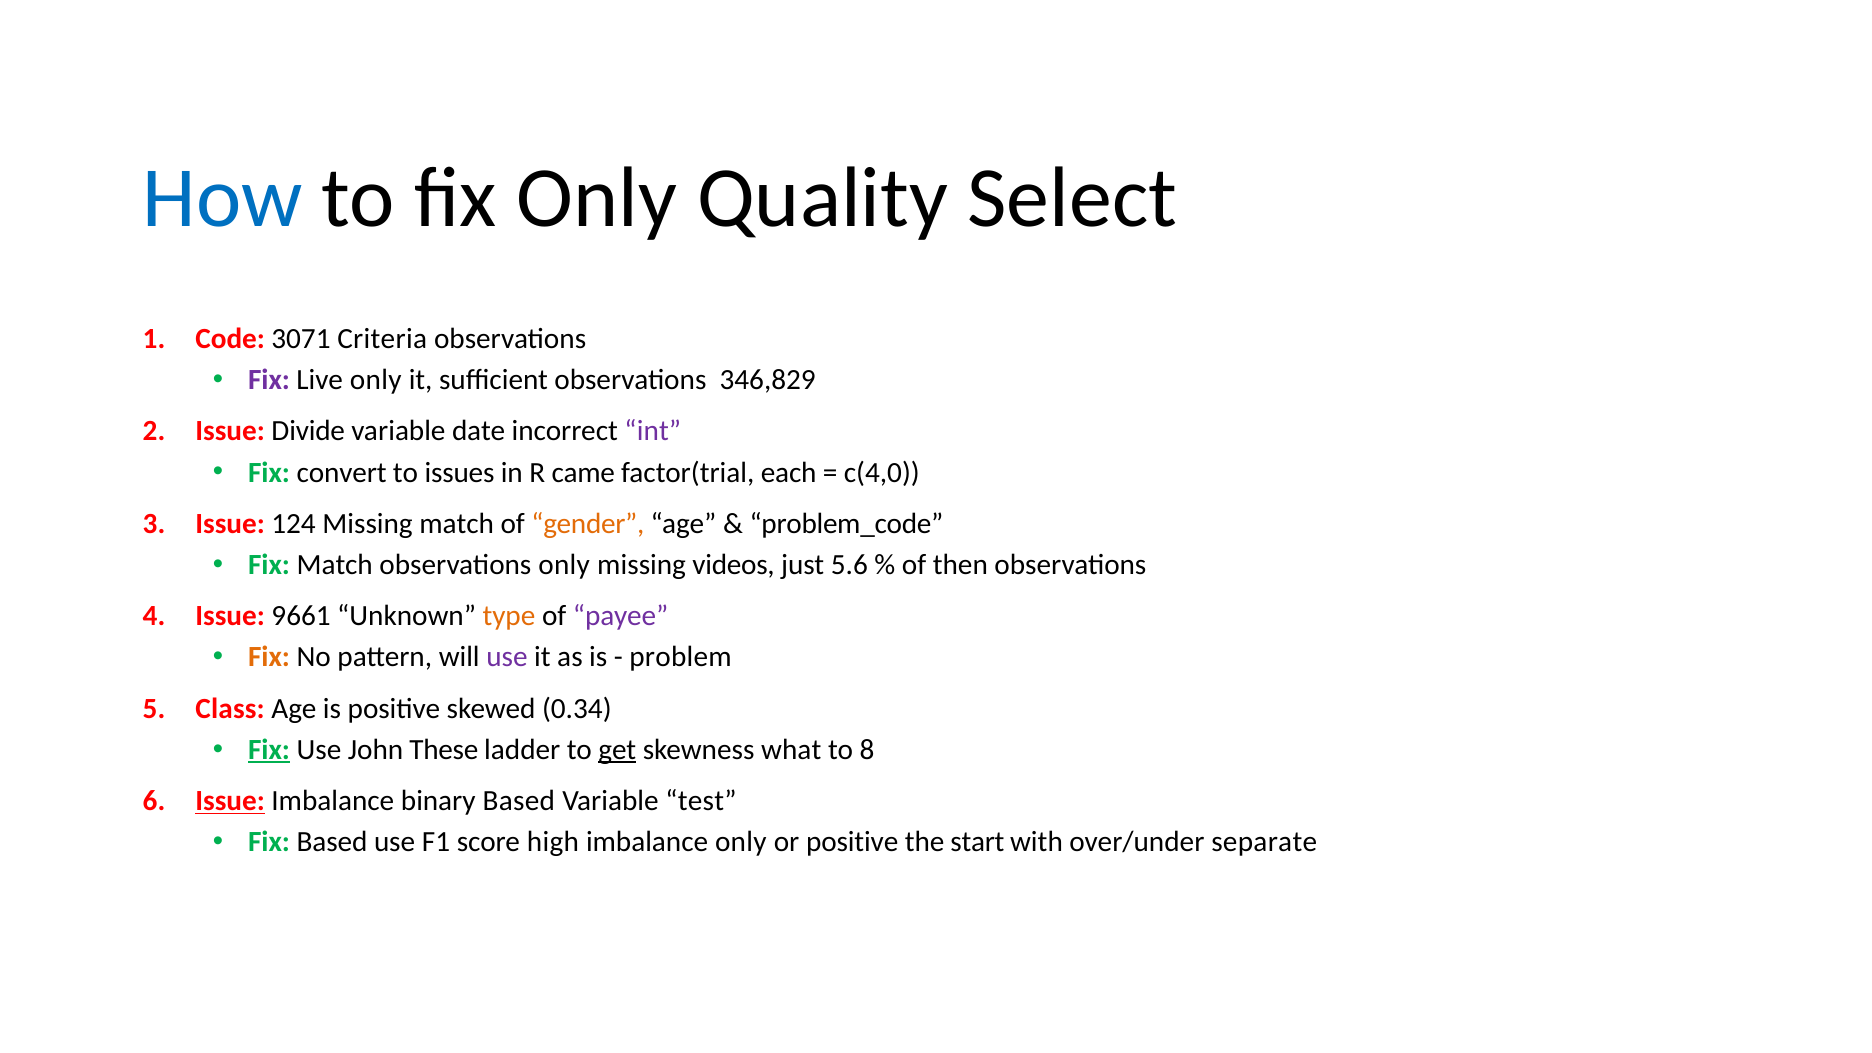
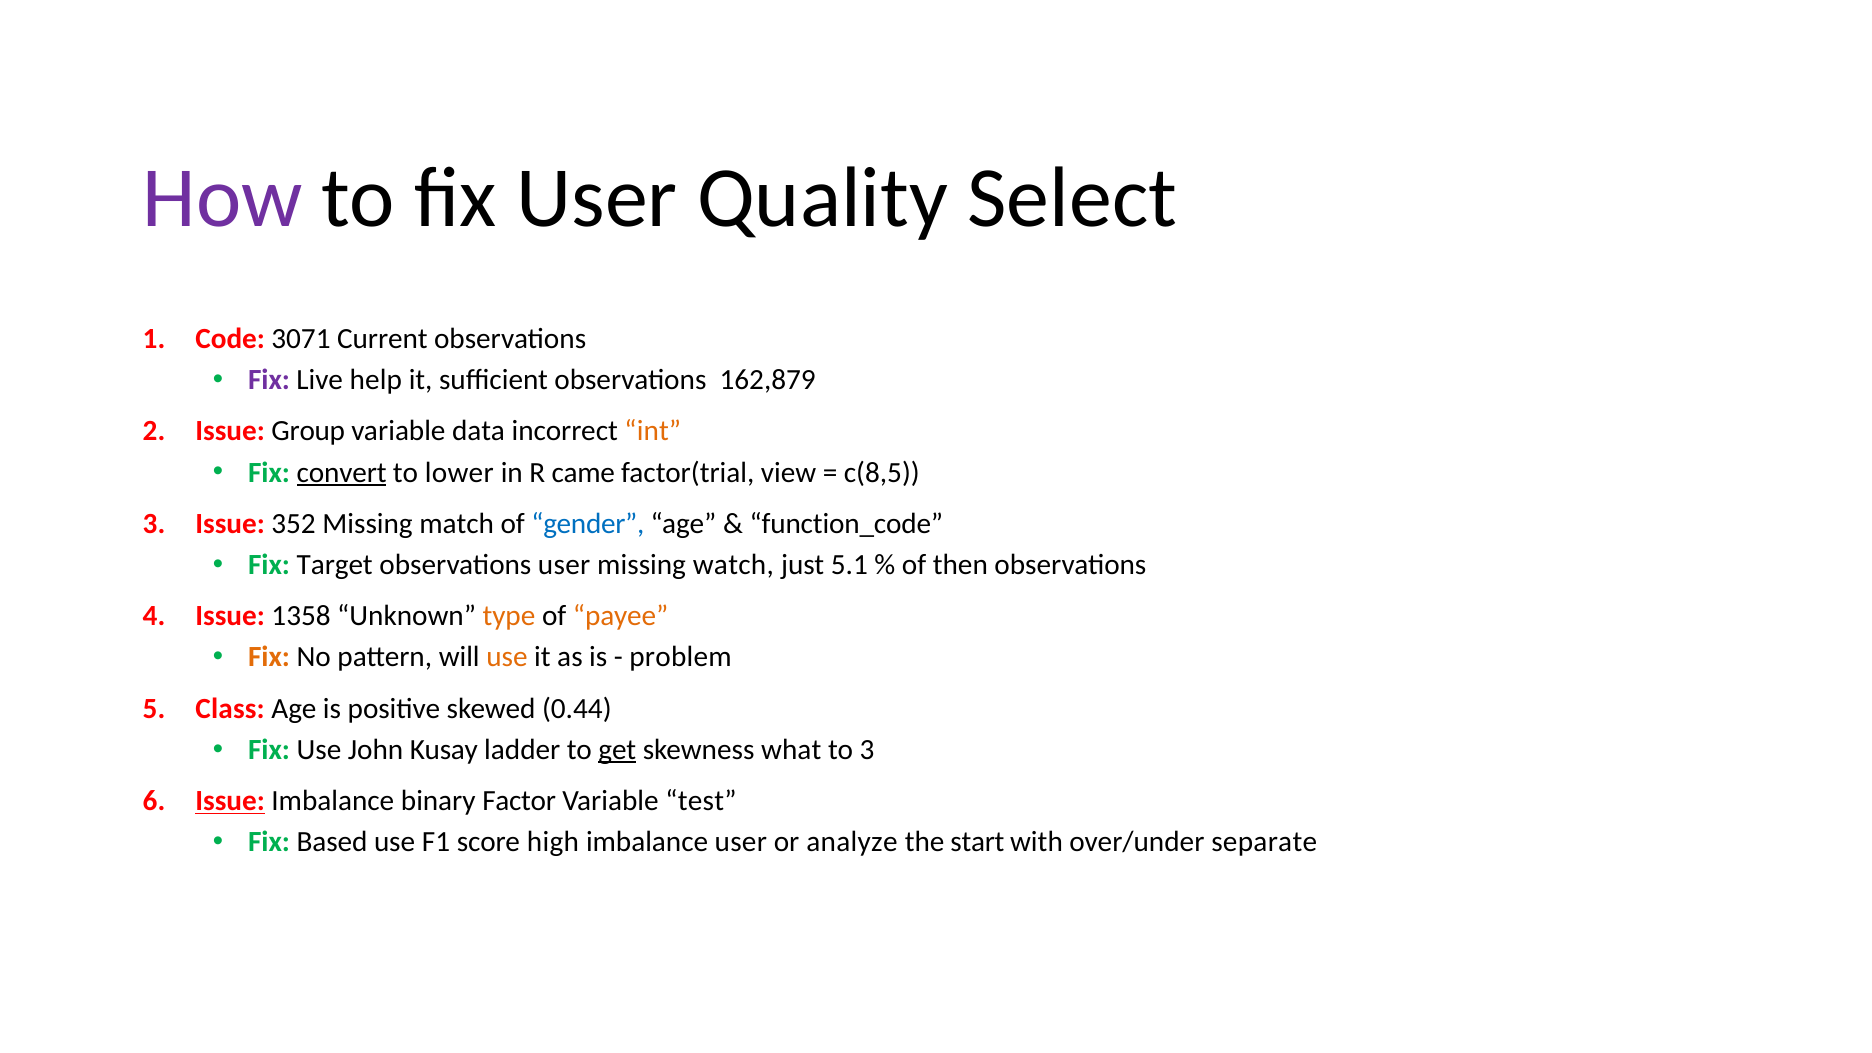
How colour: blue -> purple
fix Only: Only -> User
Criteria: Criteria -> Current
Live only: only -> help
346,829: 346,829 -> 162,879
Divide: Divide -> Group
date: date -> data
int colour: purple -> orange
convert underline: none -> present
issues: issues -> lower
each: each -> view
c(4,0: c(4,0 -> c(8,5
124: 124 -> 352
gender colour: orange -> blue
problem_code: problem_code -> function_code
Fix Match: Match -> Target
observations only: only -> user
videos: videos -> watch
5.6: 5.6 -> 5.1
9661: 9661 -> 1358
payee colour: purple -> orange
use at (507, 657) colour: purple -> orange
0.34: 0.34 -> 0.44
Fix at (269, 750) underline: present -> none
These: These -> Kusay
to 8: 8 -> 3
binary Based: Based -> Factor
imbalance only: only -> user
or positive: positive -> analyze
